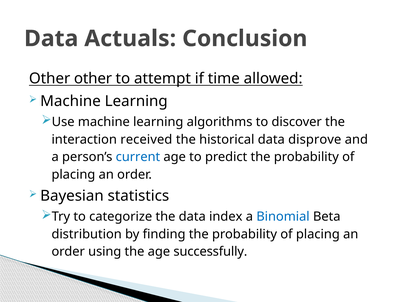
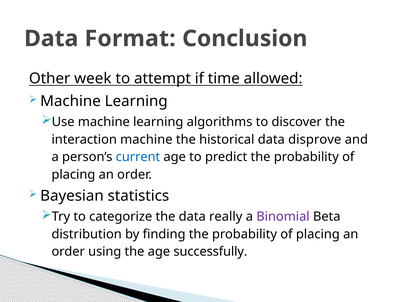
Actuals: Actuals -> Format
Other other: other -> week
interaction received: received -> machine
index: index -> really
Binomial colour: blue -> purple
